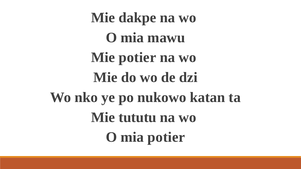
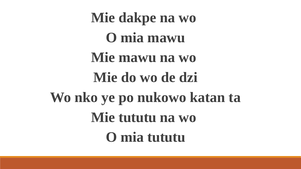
Mie potier: potier -> mawu
mia potier: potier -> tututu
